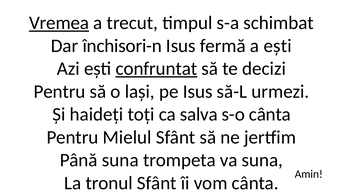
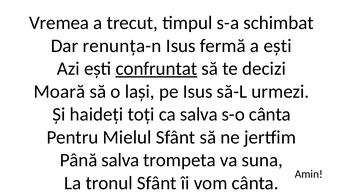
Vremea underline: present -> none
închisori-n: închisori-n -> renunța-n
Pentru at (59, 92): Pentru -> Moară
Până suna: suna -> salva
